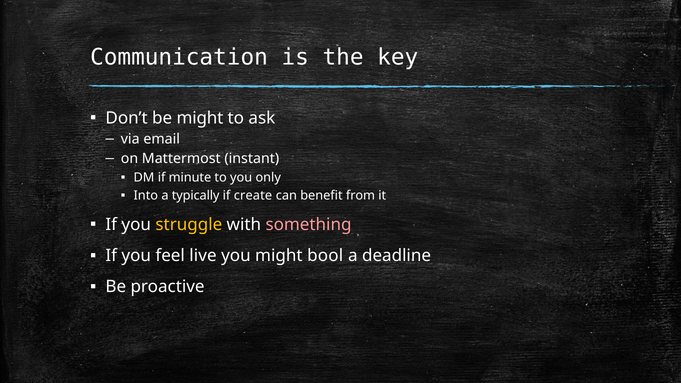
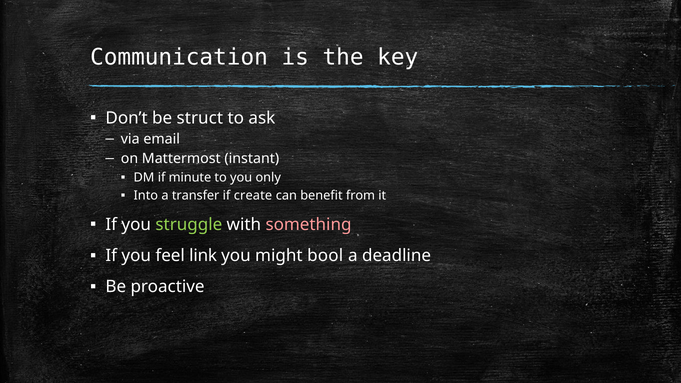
be might: might -> struct
typically: typically -> transfer
struggle colour: yellow -> light green
live: live -> link
